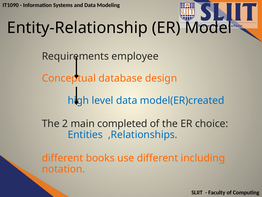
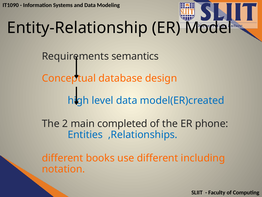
employee: employee -> semantics
choice: choice -> phone
